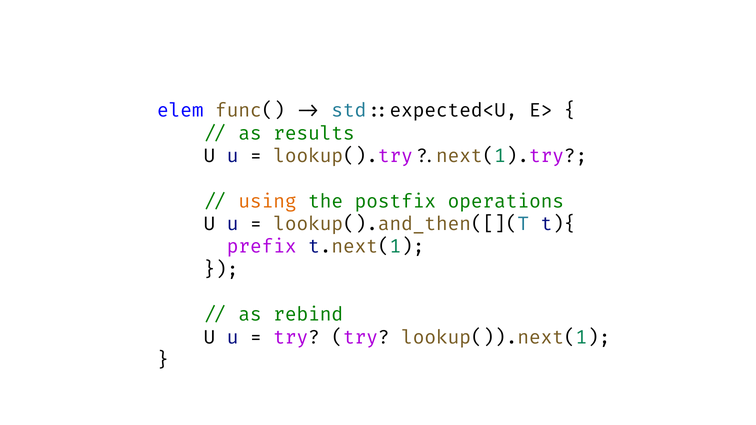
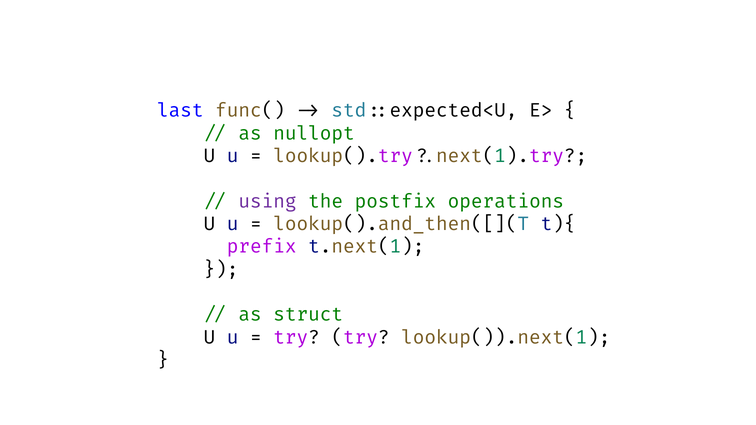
elem: elem -> last
results: results -> nullopt
using colour: orange -> purple
rebind: rebind -> struct
